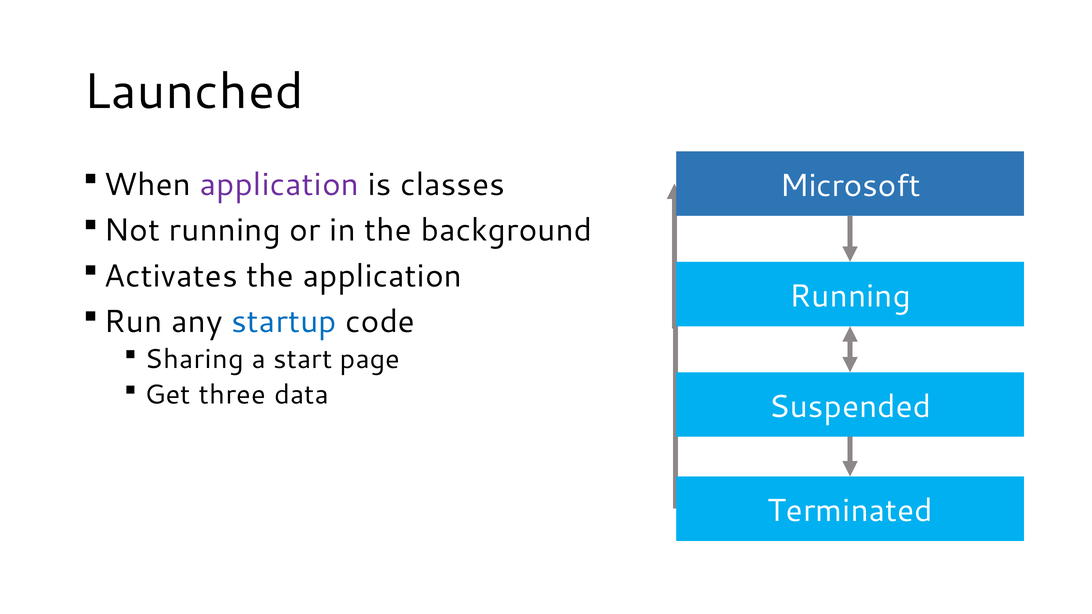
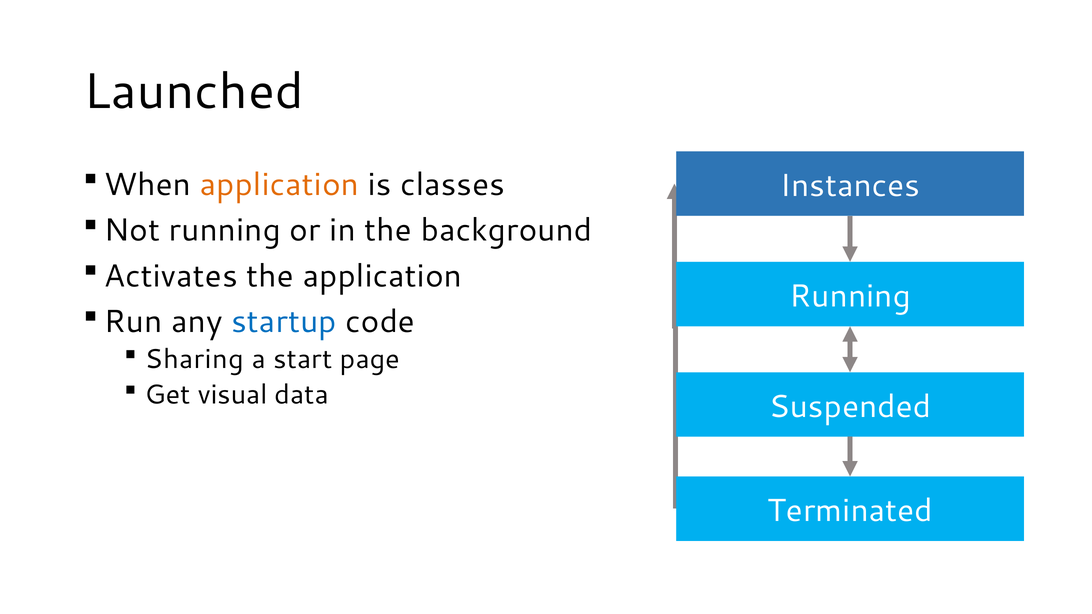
application at (279, 185) colour: purple -> orange
Microsoft: Microsoft -> Instances
three: three -> visual
